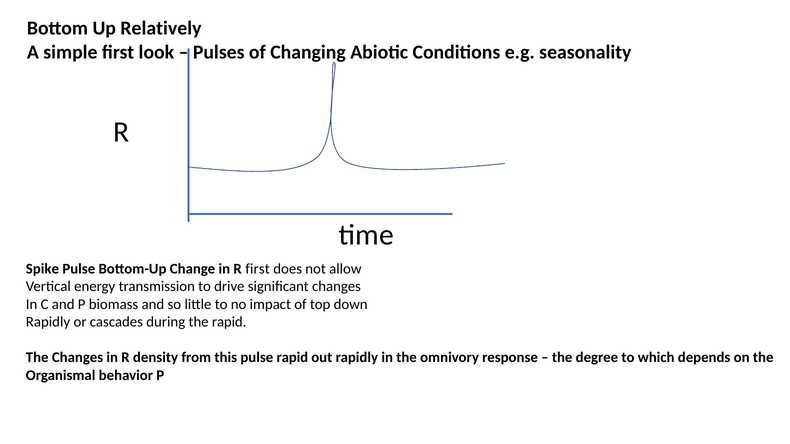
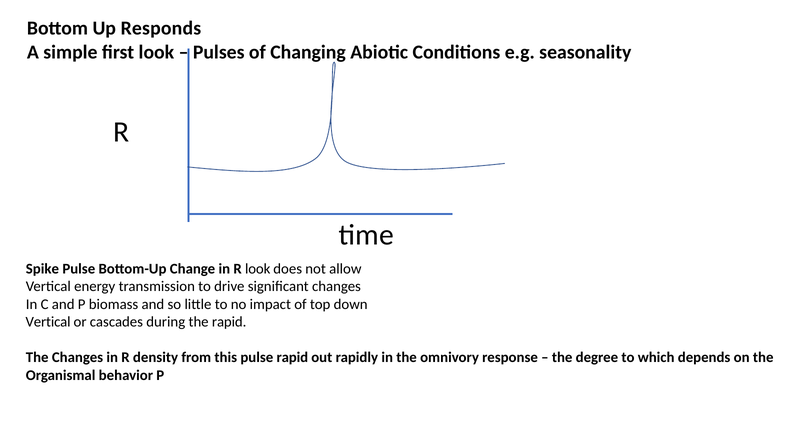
Relatively: Relatively -> Responds
R first: first -> look
Rapidly at (48, 322): Rapidly -> Vertical
